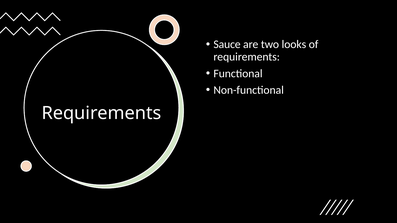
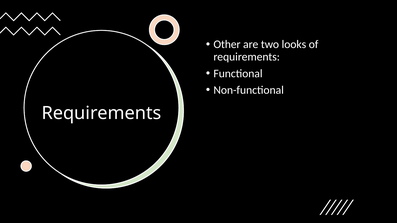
Sauce: Sauce -> Other
